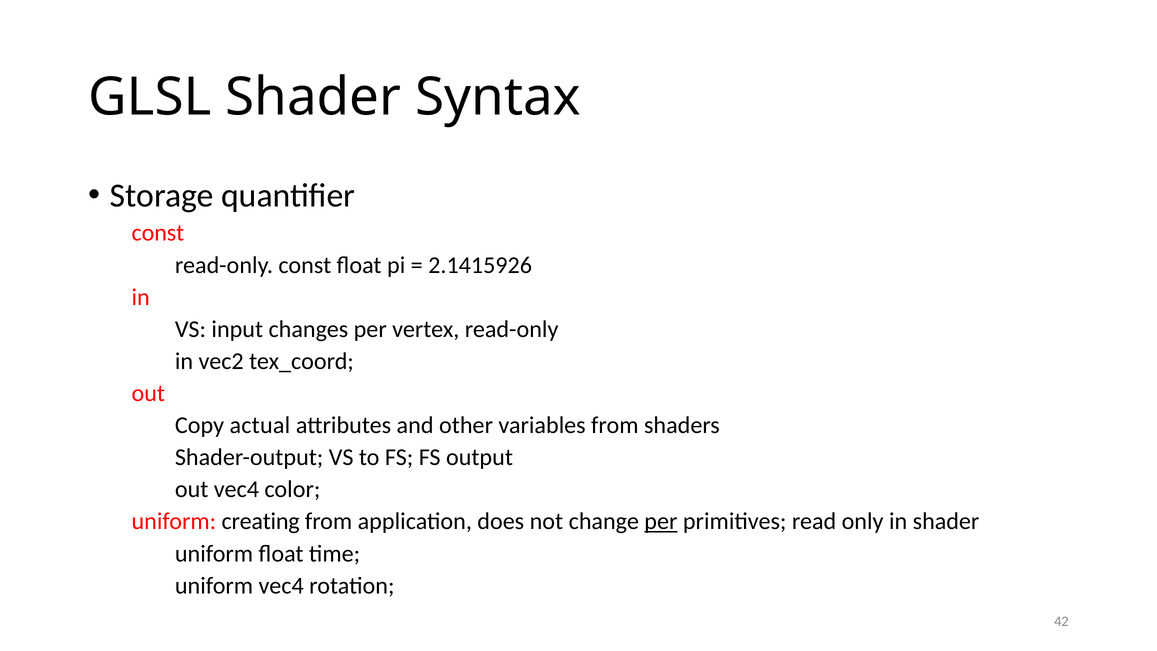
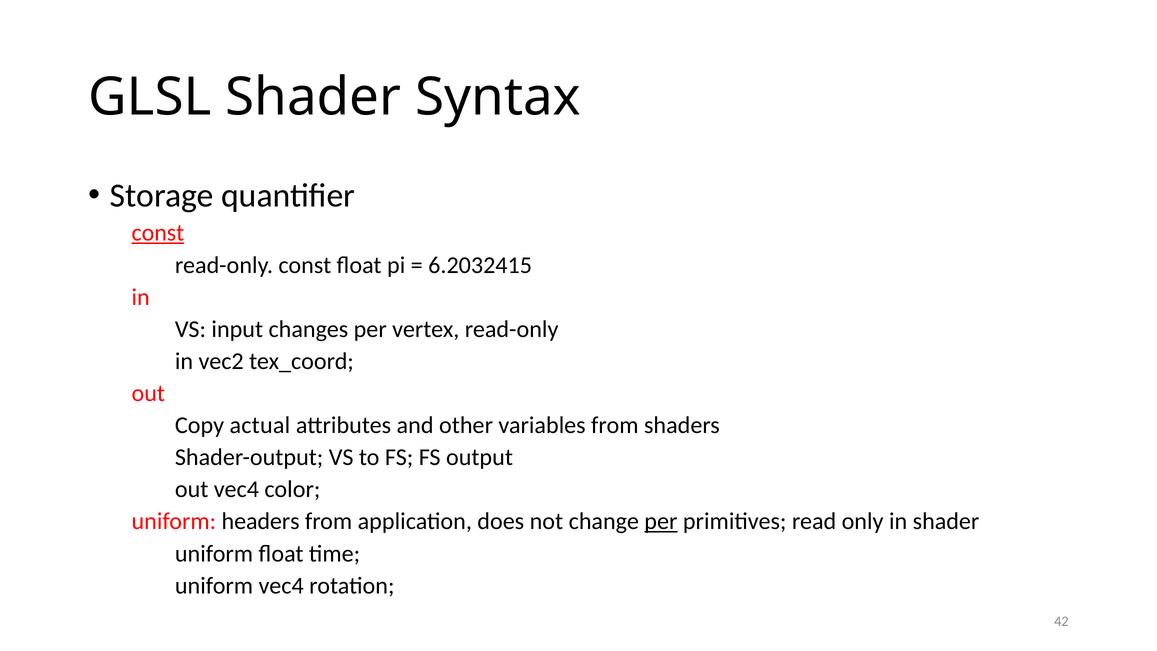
const at (158, 233) underline: none -> present
2.1415926: 2.1415926 -> 6.2032415
creating: creating -> headers
